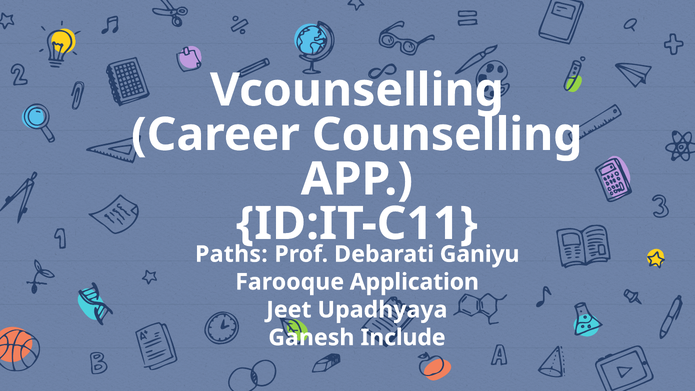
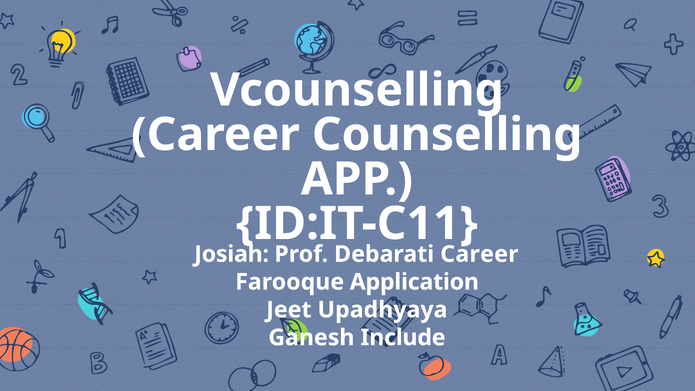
Paths: Paths -> Josiah
Ganiyu at (480, 254): Ganiyu -> Career
